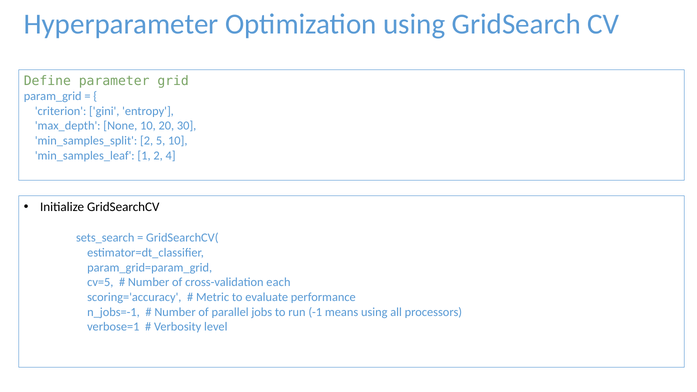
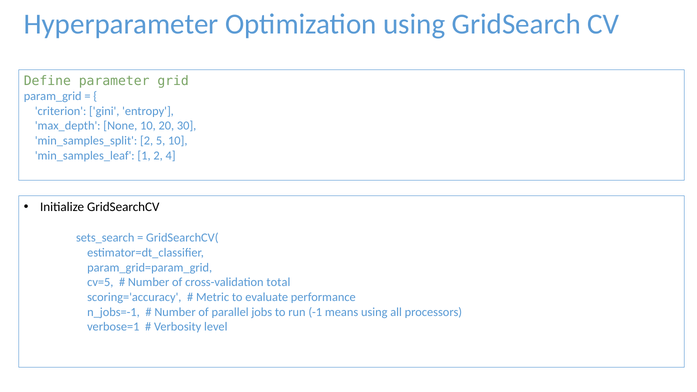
each: each -> total
